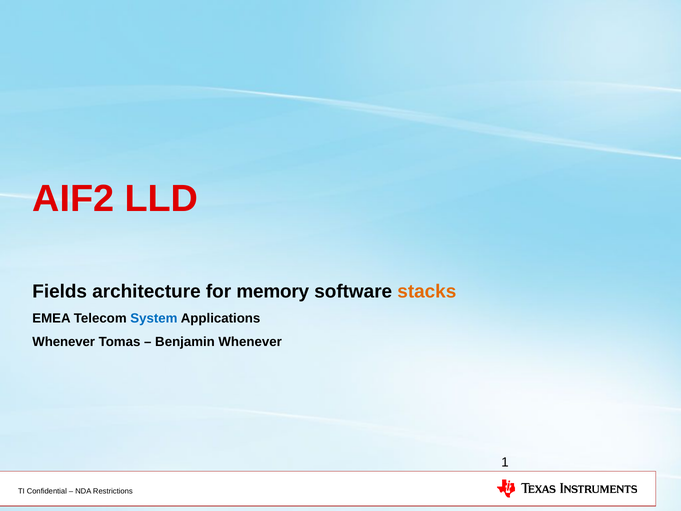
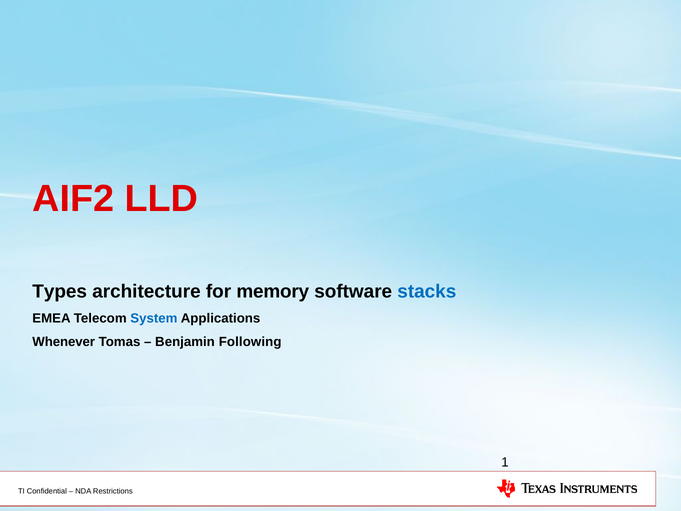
Fields: Fields -> Types
stacks colour: orange -> blue
Benjamin Whenever: Whenever -> Following
